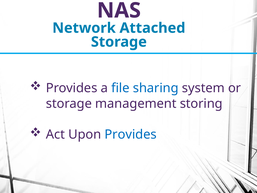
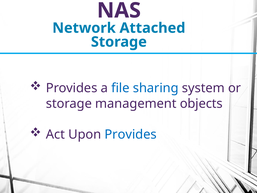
storing: storing -> objects
